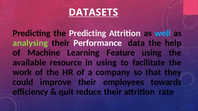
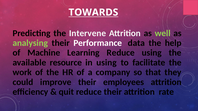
DATASETS: DATASETS -> TOWARDS
the Predicting: Predicting -> Intervene
well colour: light blue -> light green
Learning Feature: Feature -> Reduce
employees towards: towards -> attrition
